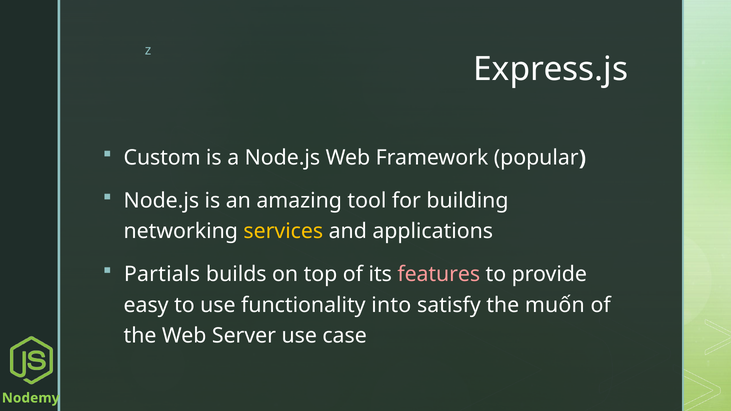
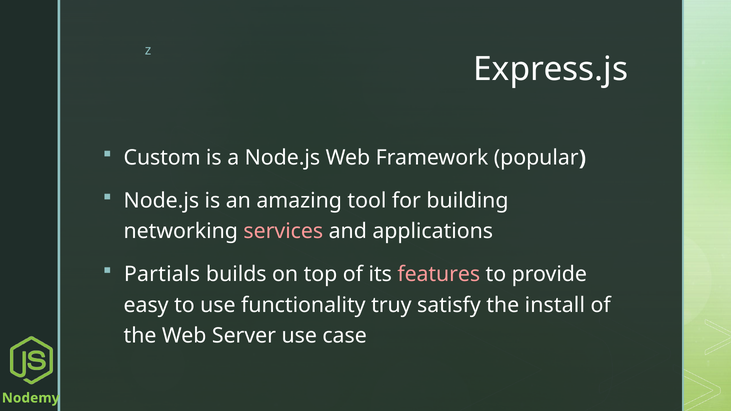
services colour: yellow -> pink
into: into -> truy
muốn: muốn -> install
